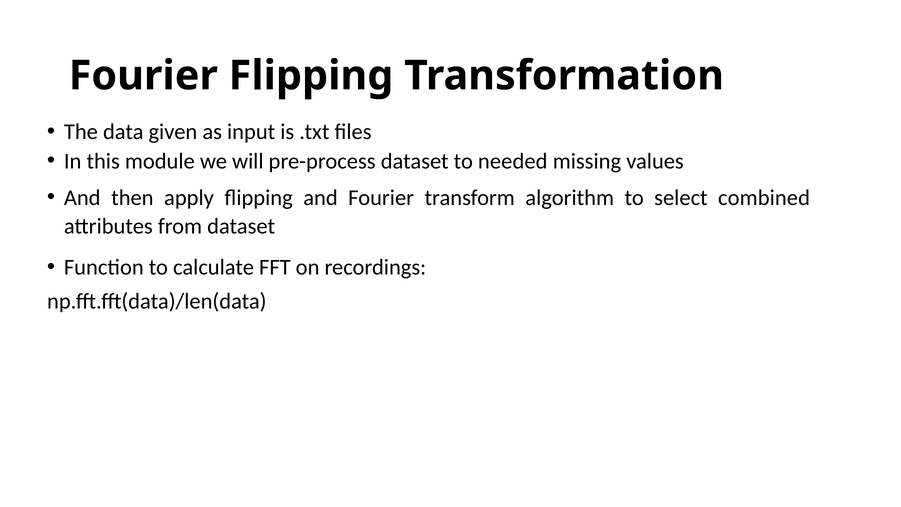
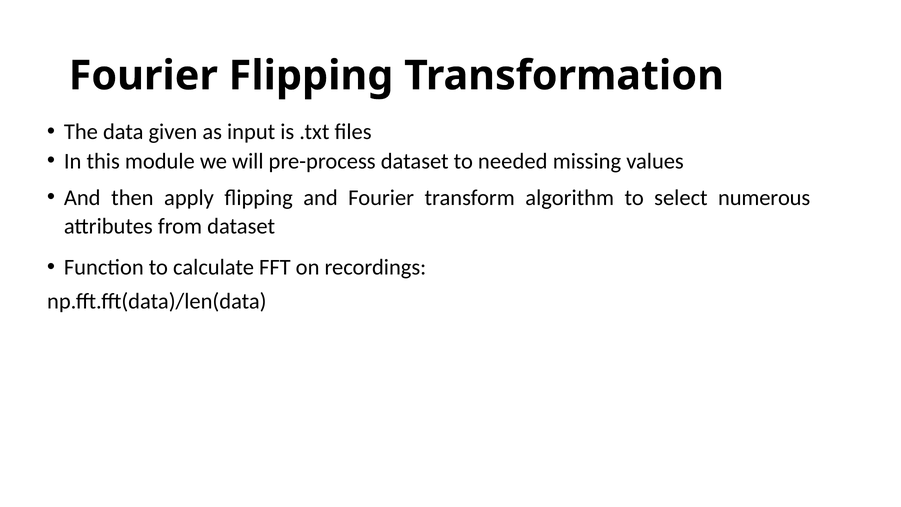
combined: combined -> numerous
